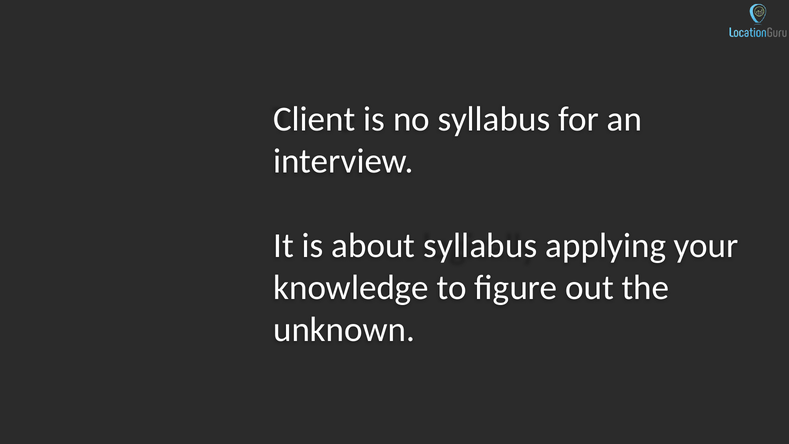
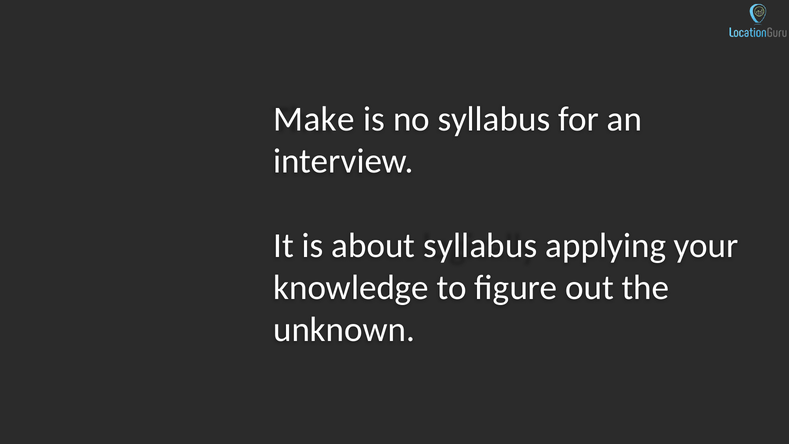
Client: Client -> Make
